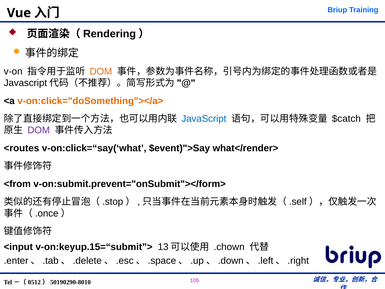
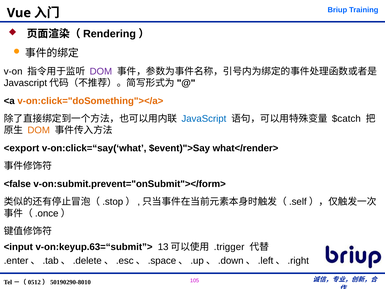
DOM at (101, 71) colour: orange -> purple
DOM at (39, 130) colour: purple -> orange
<routes: <routes -> <export
<from: <from -> <false
v-on:keyup.15=“submit”>: v-on:keyup.15=“submit”> -> v-on:keyup.63=“submit”>
.chown: .chown -> .trigger
